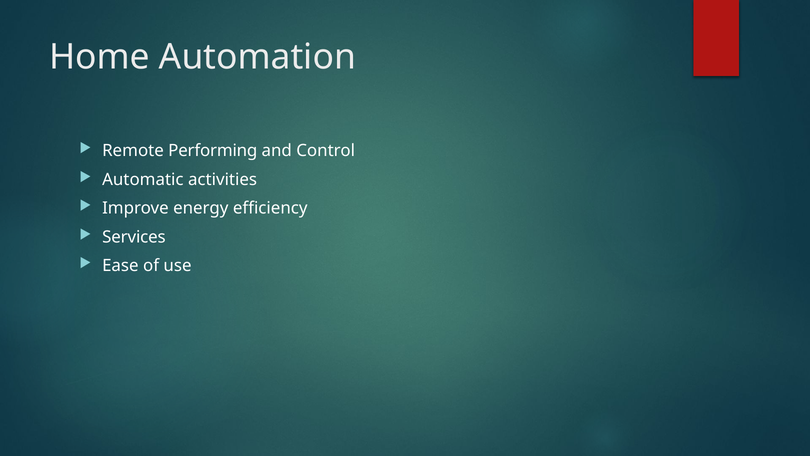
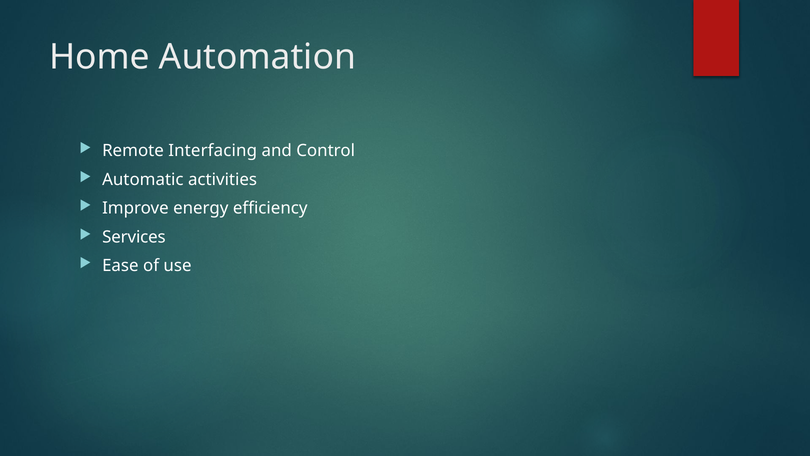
Performing: Performing -> Interfacing
